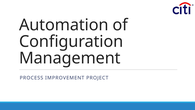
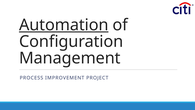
Automation underline: none -> present
